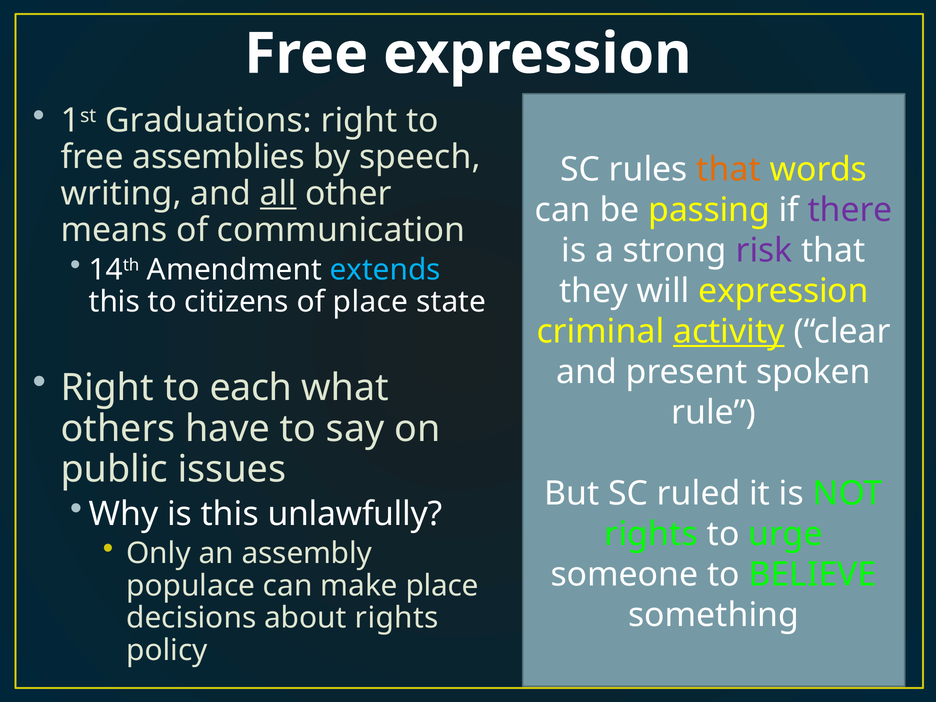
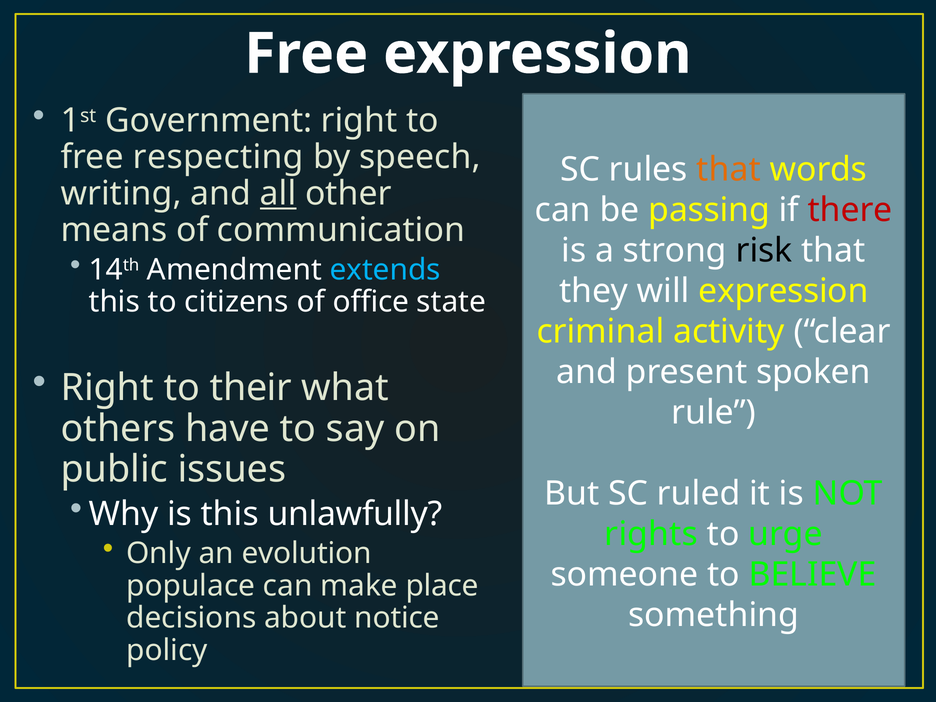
Graduations: Graduations -> Government
assemblies: assemblies -> respecting
there colour: purple -> red
risk colour: purple -> black
of place: place -> office
activity underline: present -> none
each: each -> their
assembly: assembly -> evolution
about rights: rights -> notice
